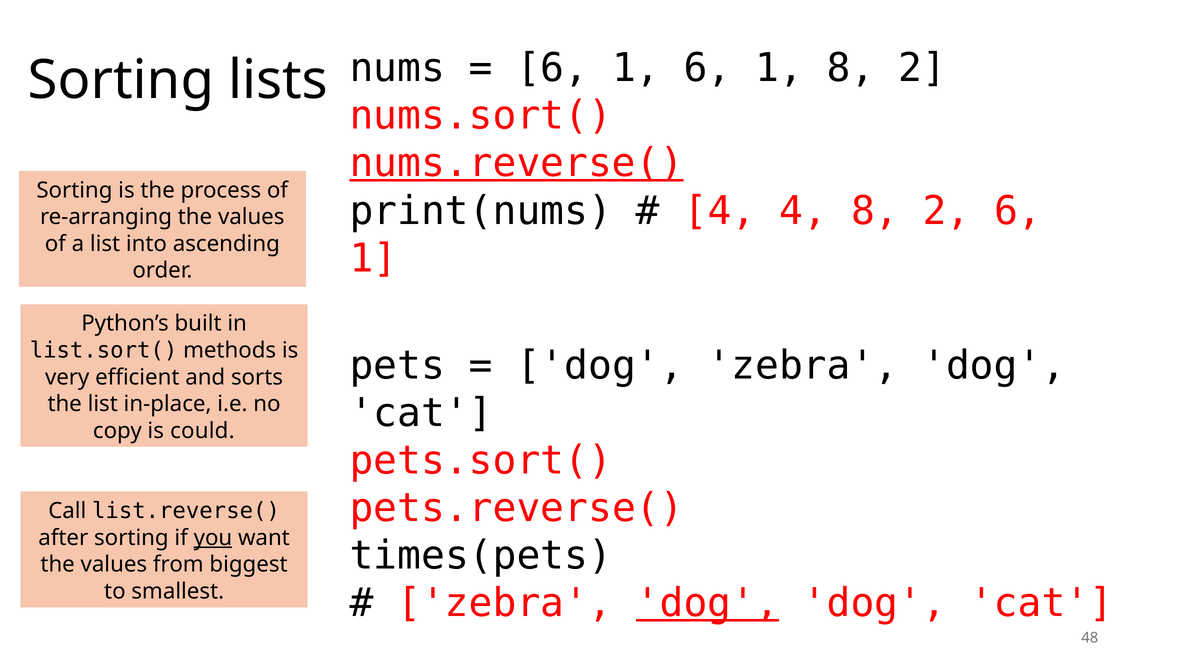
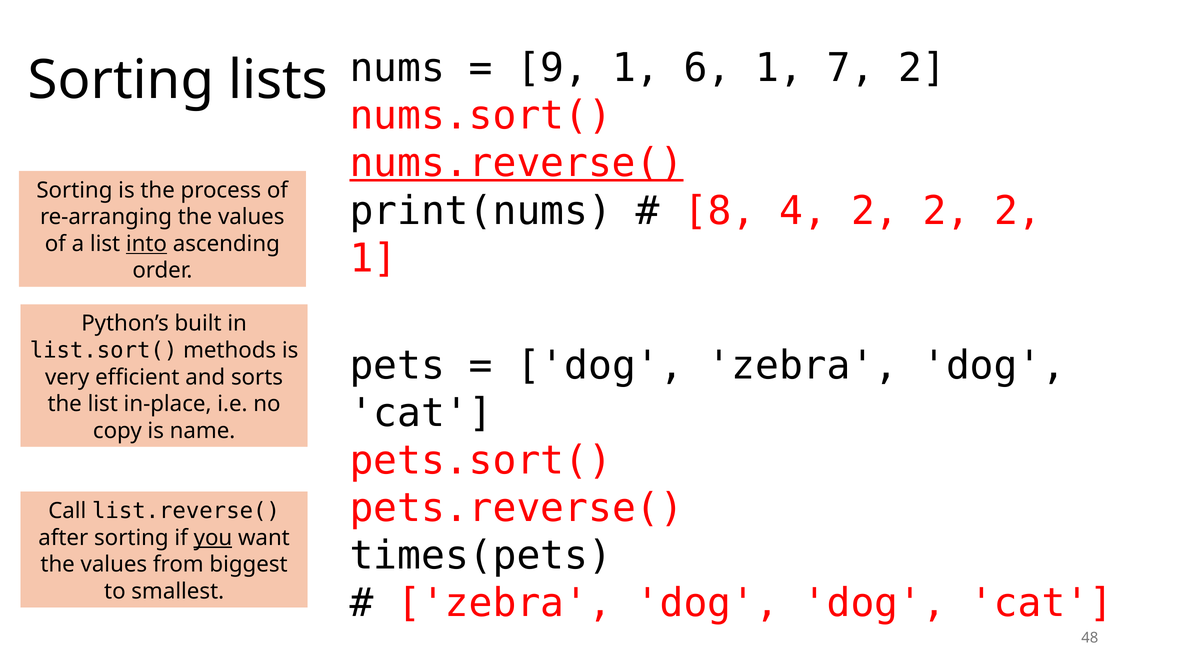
6 at (552, 68): 6 -> 9
1 8: 8 -> 7
4 at (720, 211): 4 -> 8
4 8: 8 -> 2
6 at (1018, 211): 6 -> 2
into underline: none -> present
could: could -> name
dog at (707, 603) underline: present -> none
